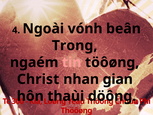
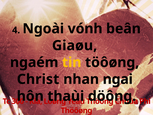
Trong: Trong -> Giaøu
tin colour: pink -> yellow
gian: gian -> ngai
